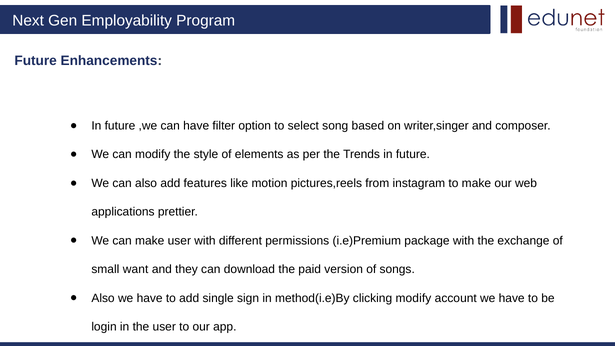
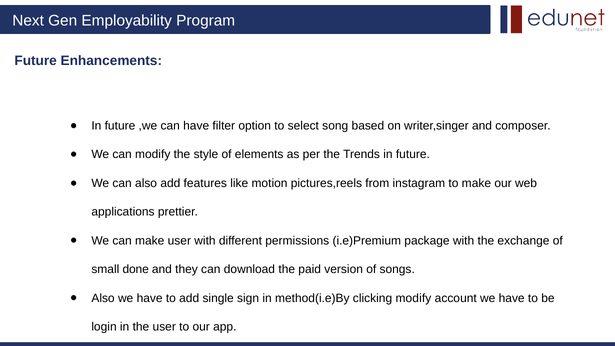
want: want -> done
